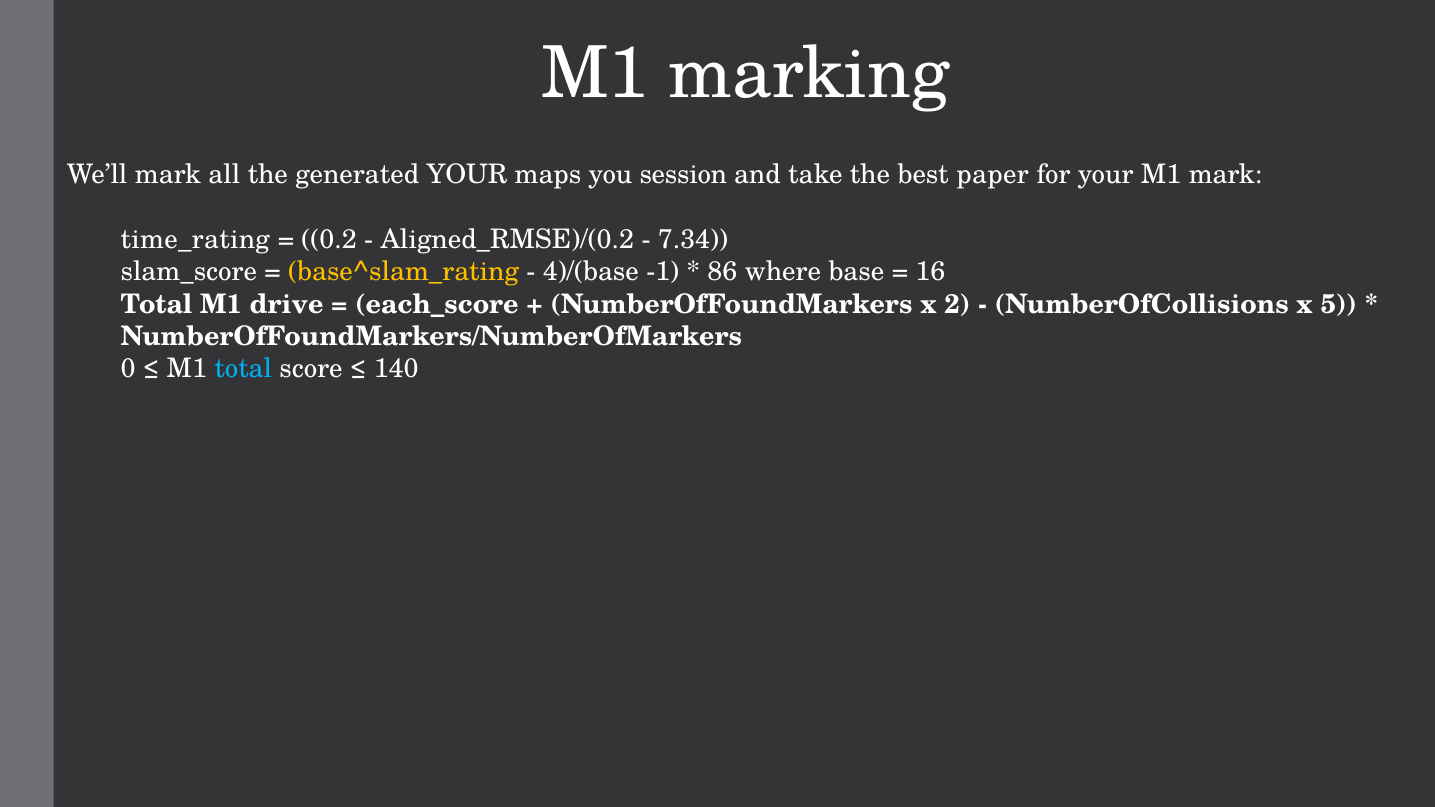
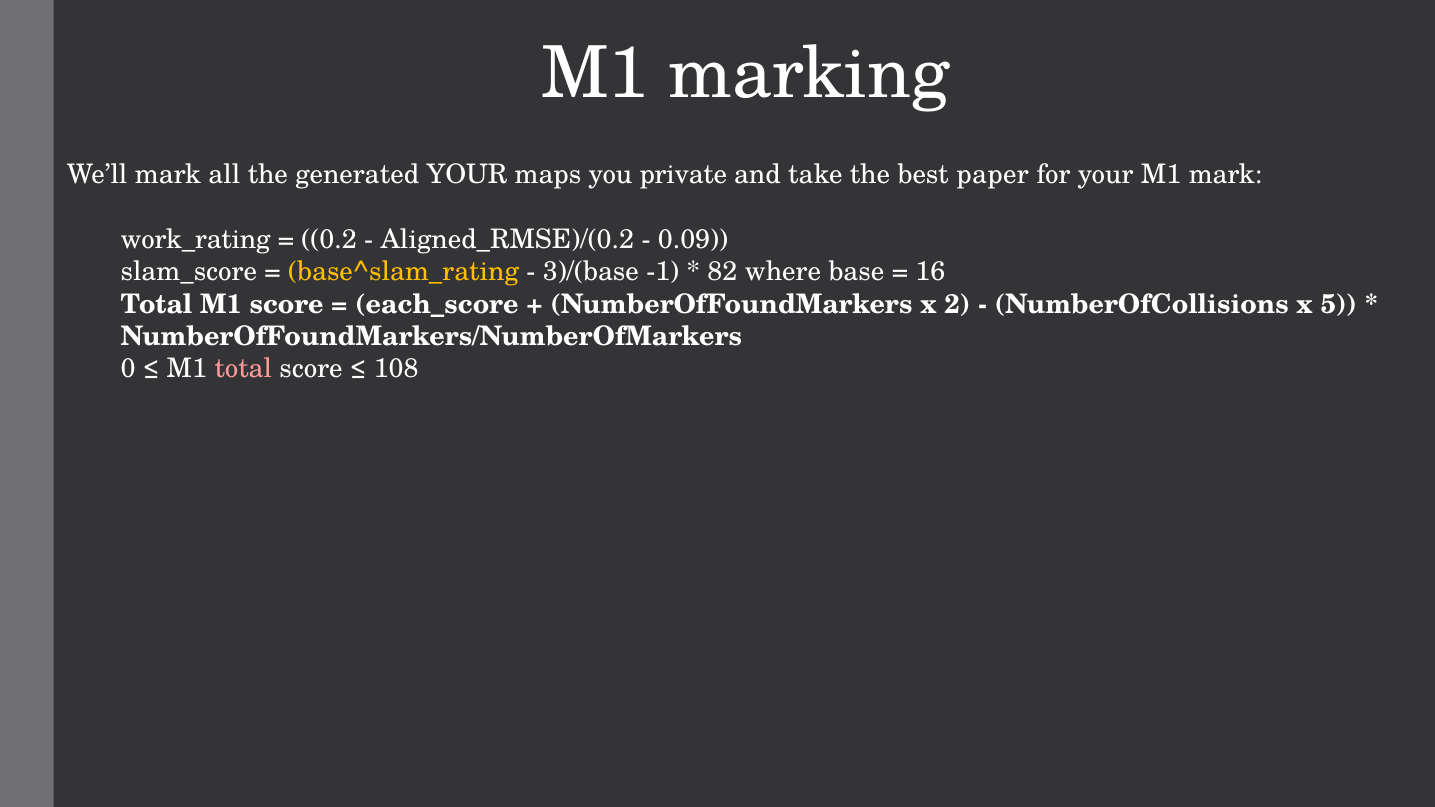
session: session -> private
time_rating: time_rating -> work_rating
7.34: 7.34 -> 0.09
4)/(base: 4)/(base -> 3)/(base
86: 86 -> 82
M1 drive: drive -> score
total at (243, 369) colour: light blue -> pink
140: 140 -> 108
